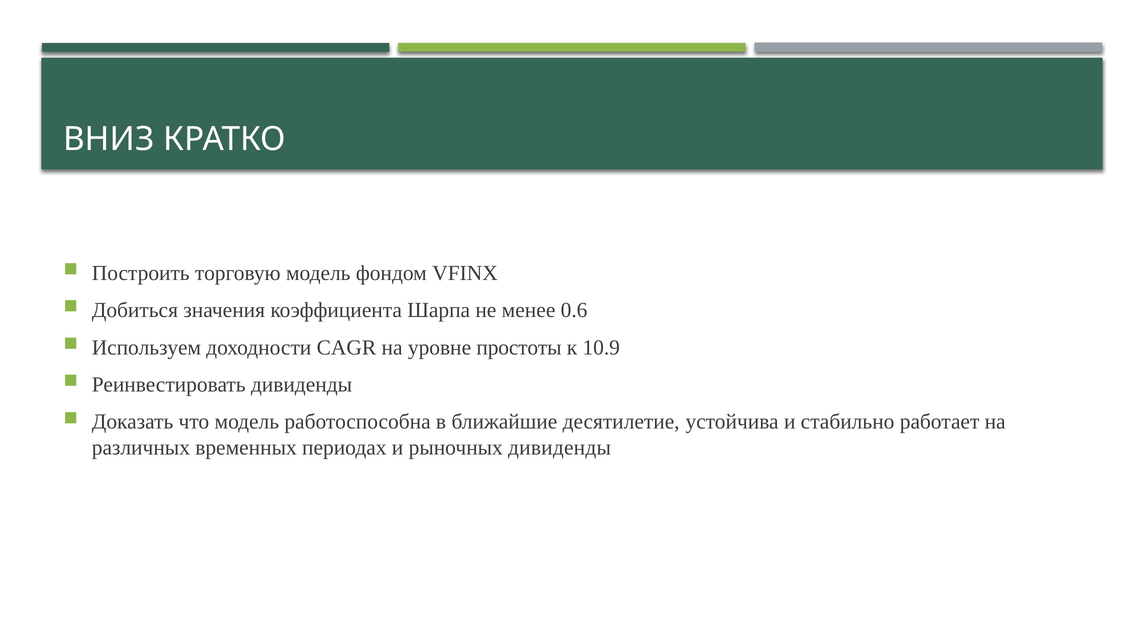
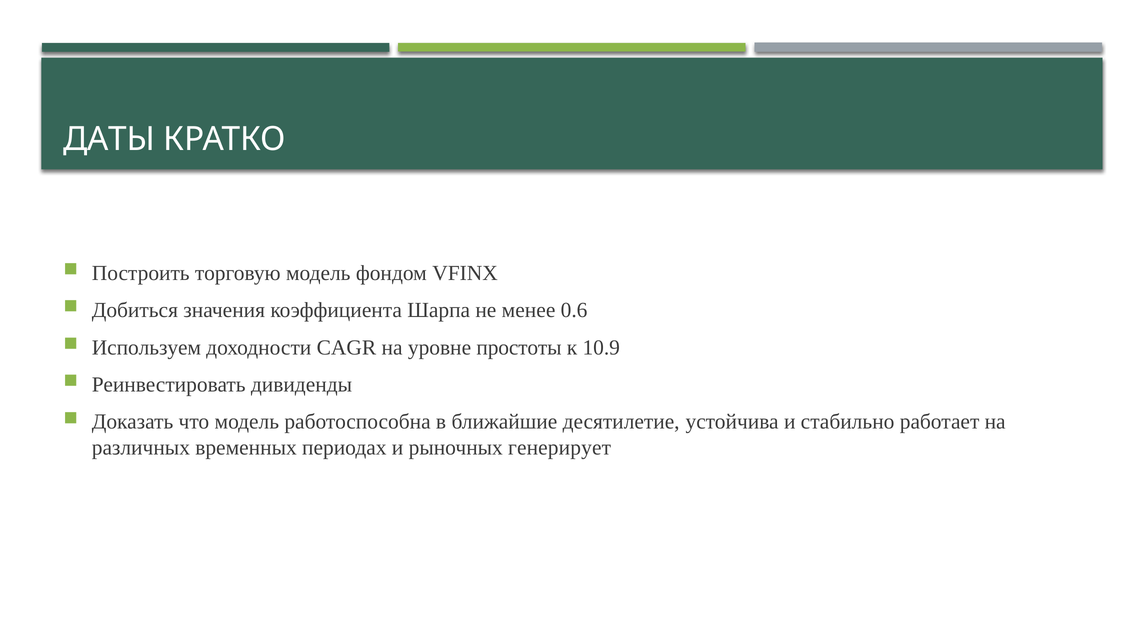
ВНИЗ: ВНИЗ -> ДАТЫ
рыночных дивиденды: дивиденды -> генерирует
